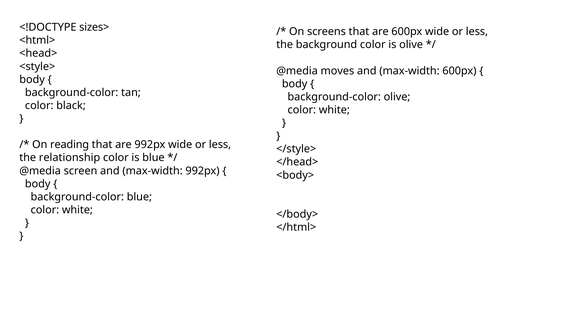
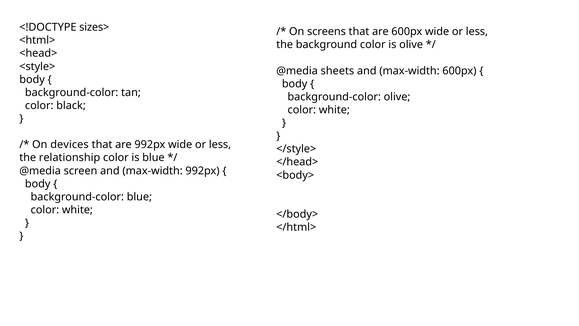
moves: moves -> sheets
reading: reading -> devices
